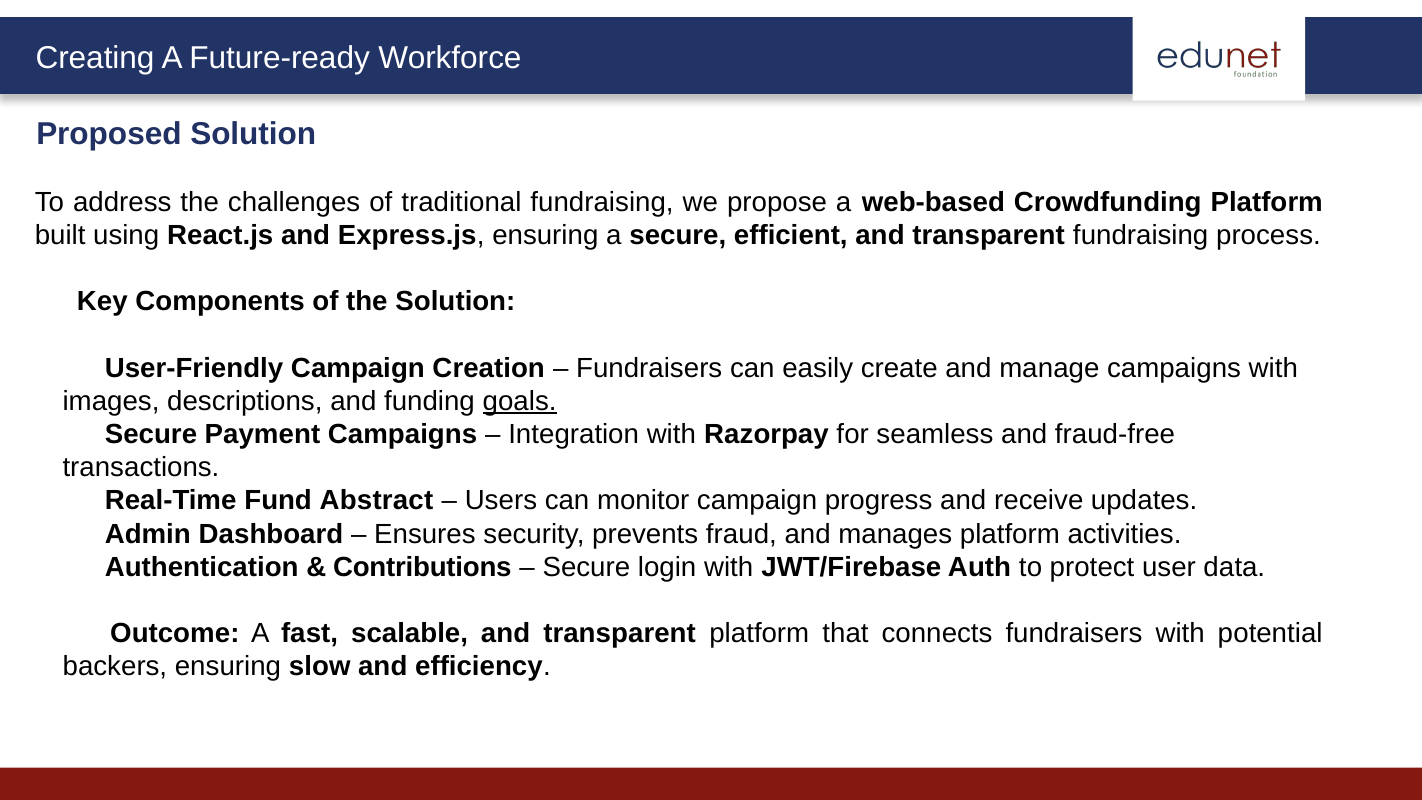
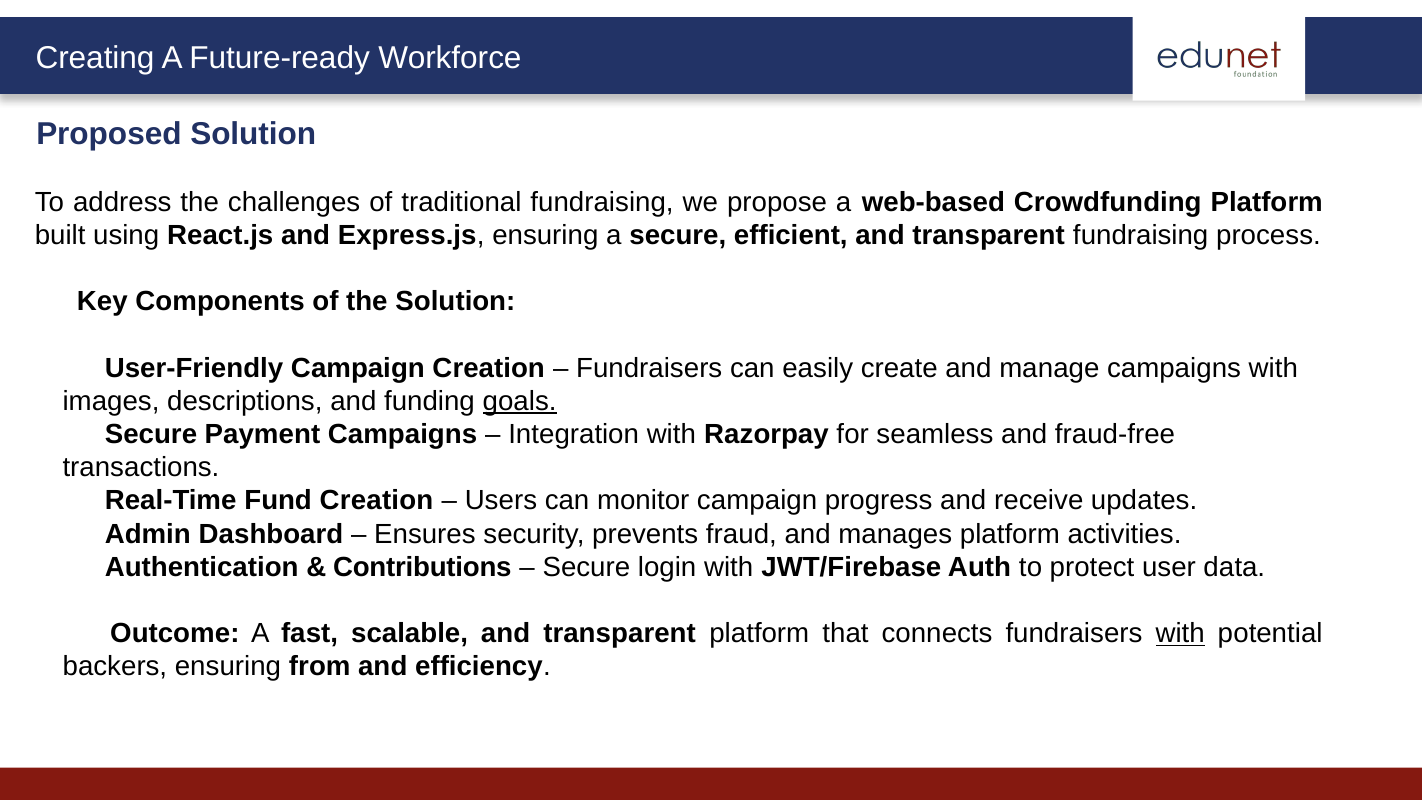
Fund Abstract: Abstract -> Creation
with at (1180, 634) underline: none -> present
slow: slow -> from
